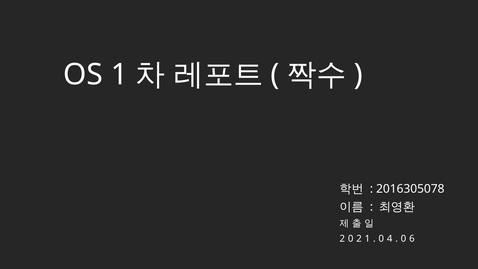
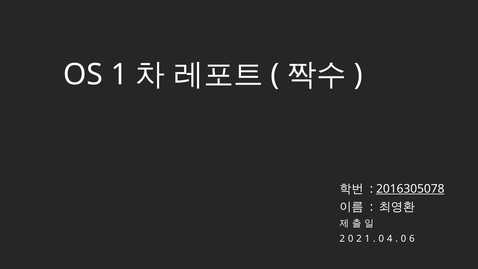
2016305078 underline: none -> present
